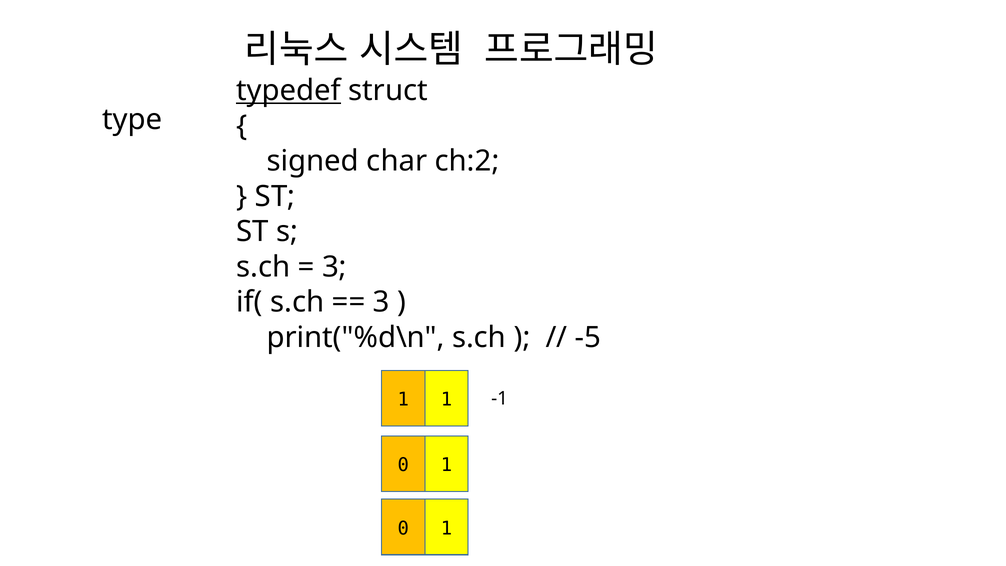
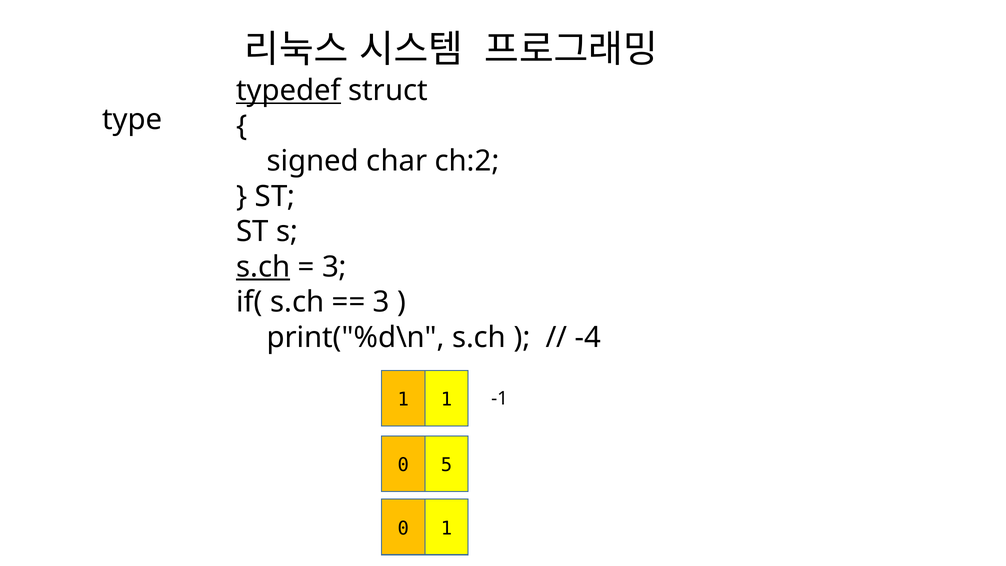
s.ch at (263, 267) underline: none -> present
-5: -5 -> -4
1 at (446, 465): 1 -> 5
